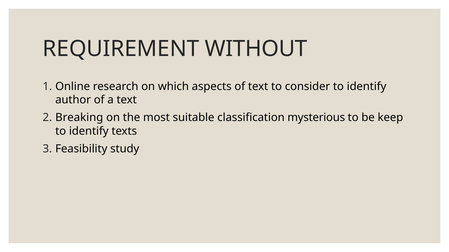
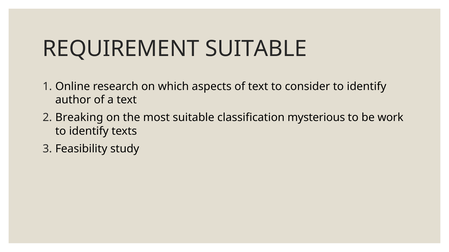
REQUIREMENT WITHOUT: WITHOUT -> SUITABLE
keep: keep -> work
